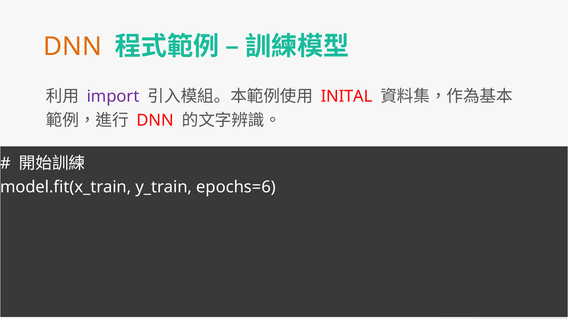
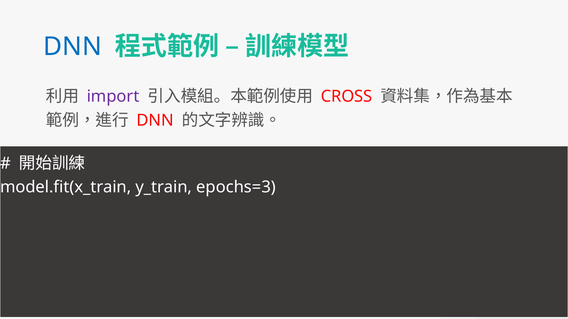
DNN at (73, 47) colour: orange -> blue
INITAL: INITAL -> CROSS
epochs=6: epochs=6 -> epochs=3
